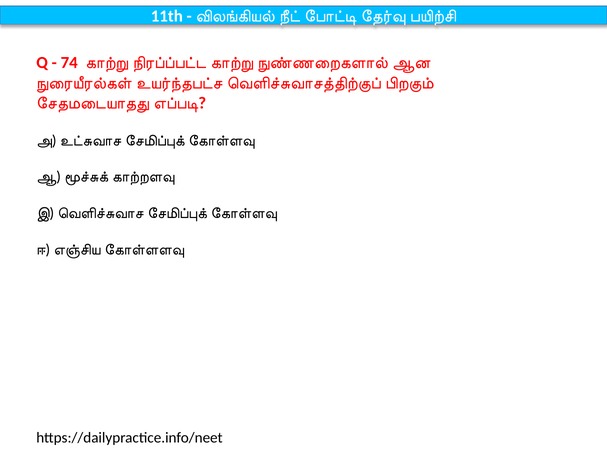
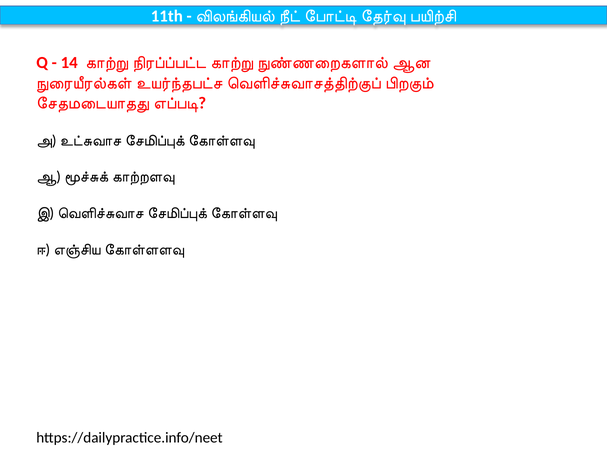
74: 74 -> 14
